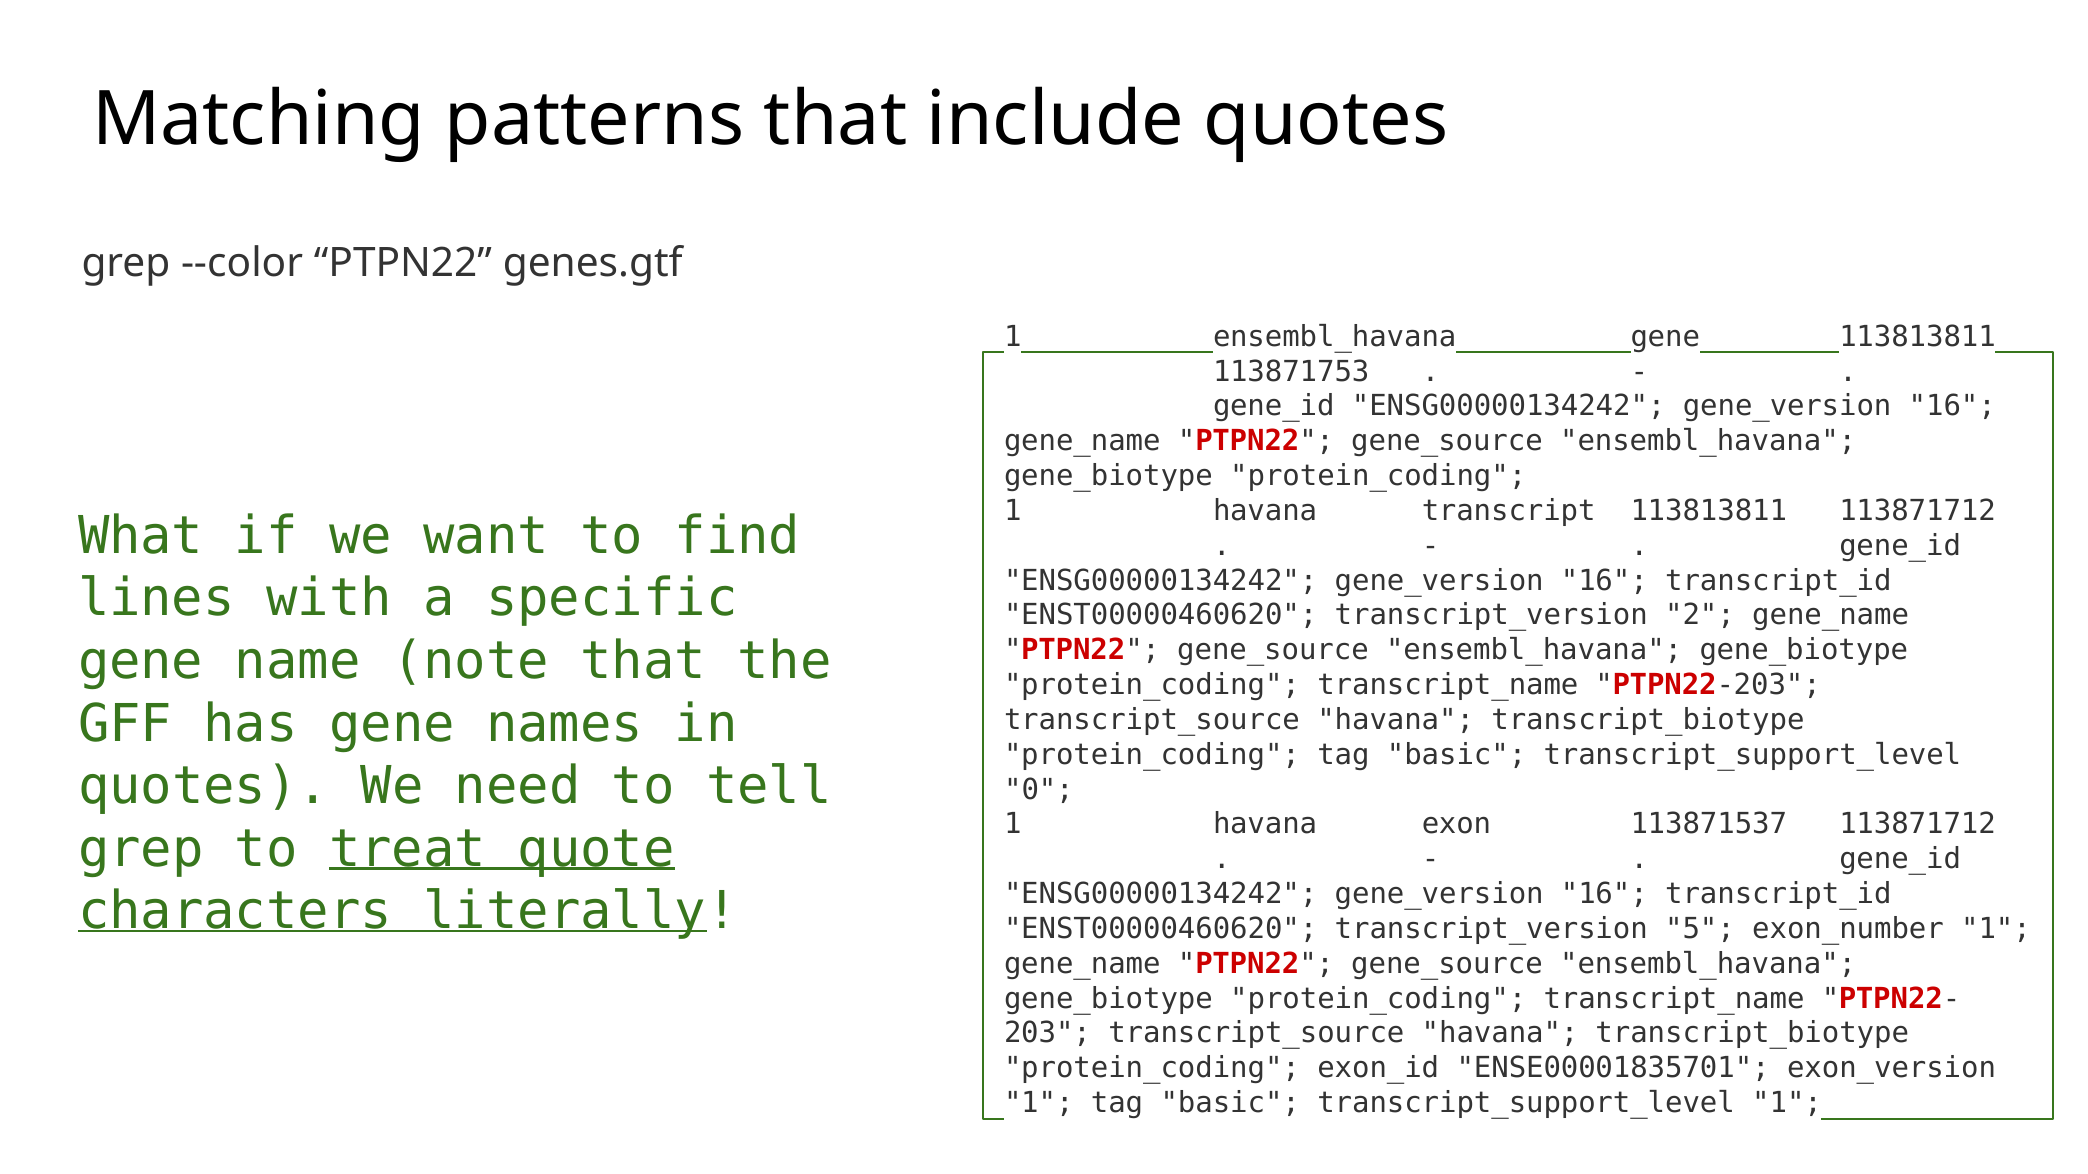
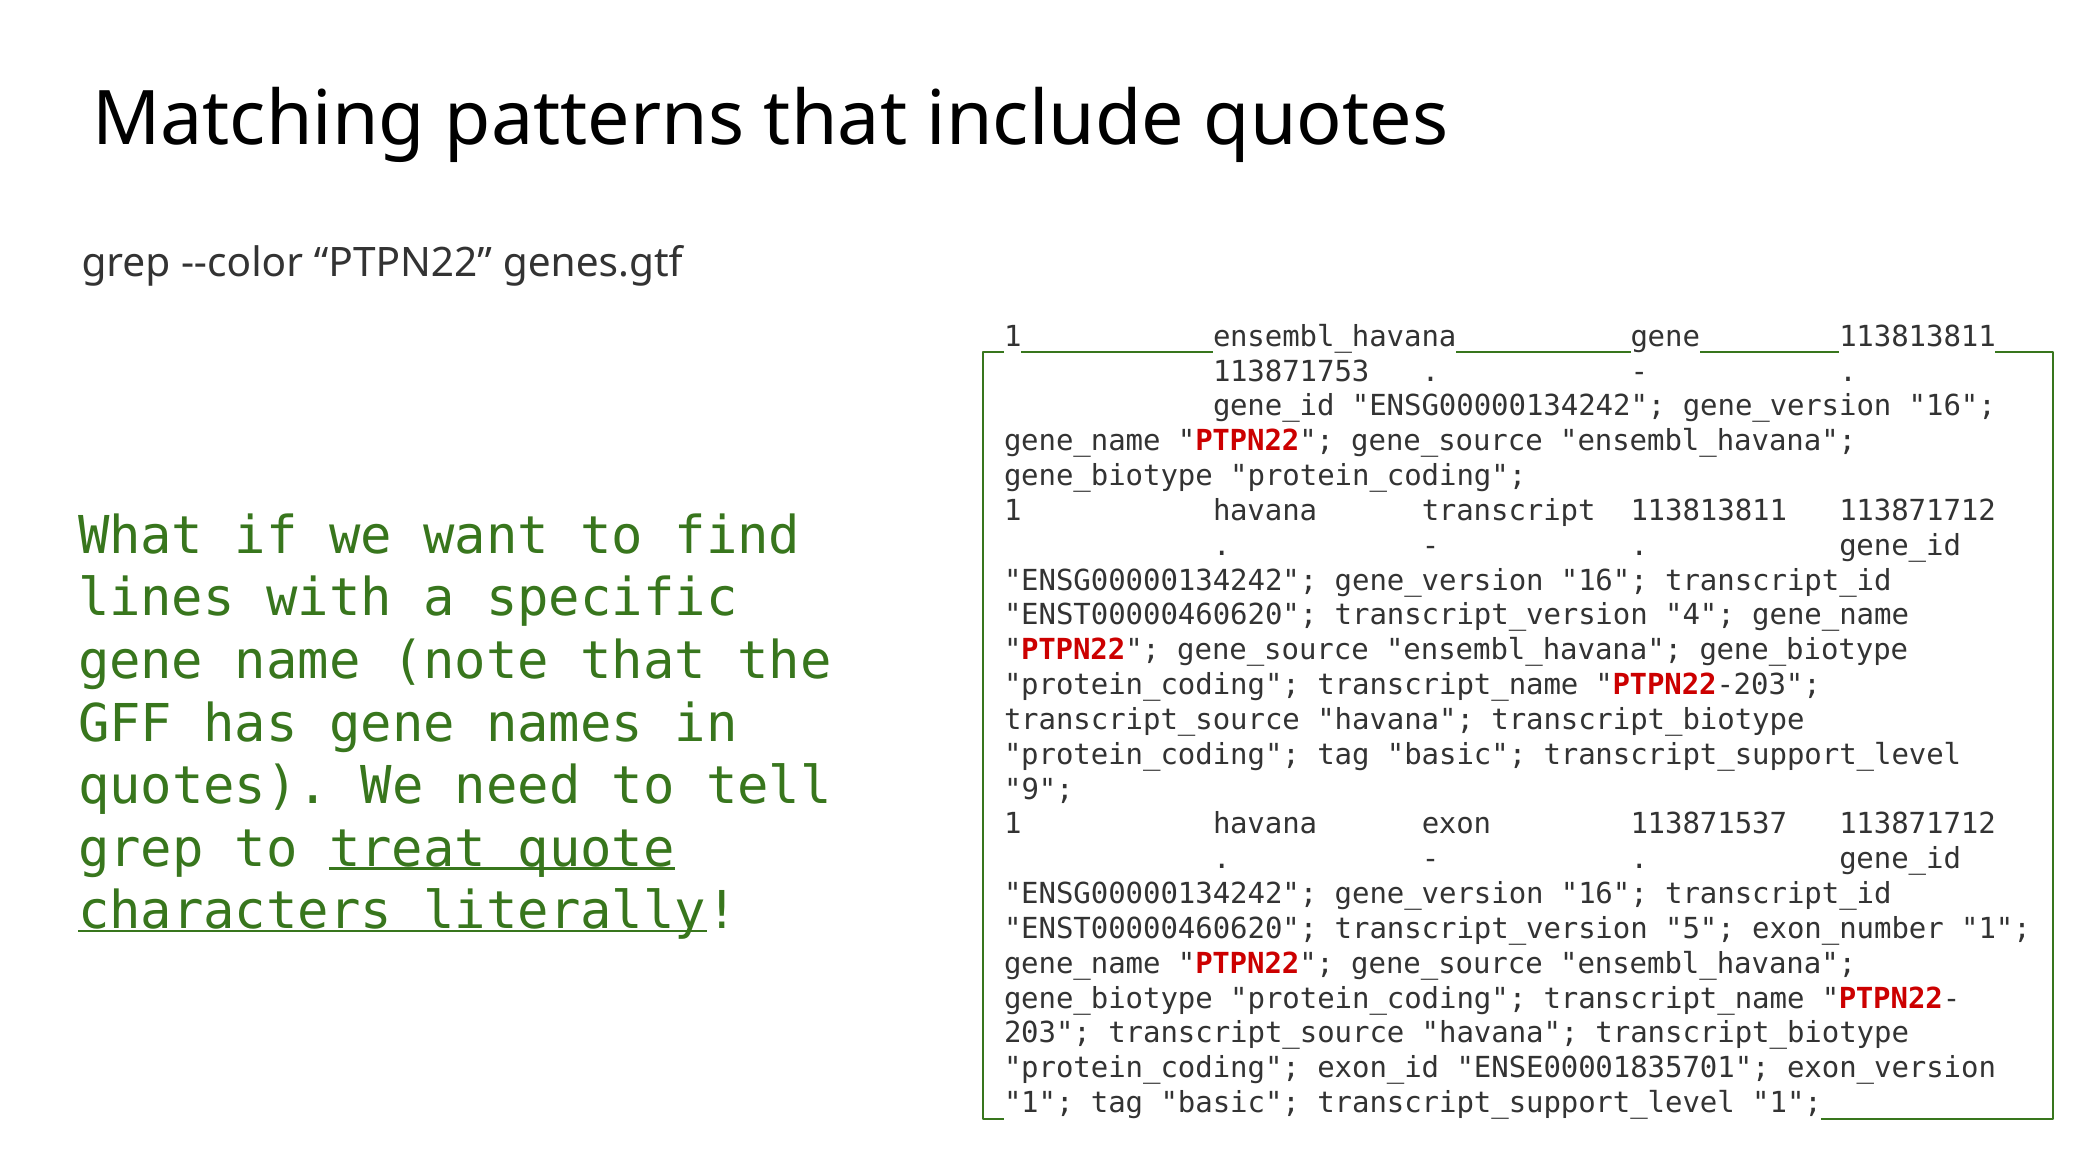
2: 2 -> 4
0: 0 -> 9
